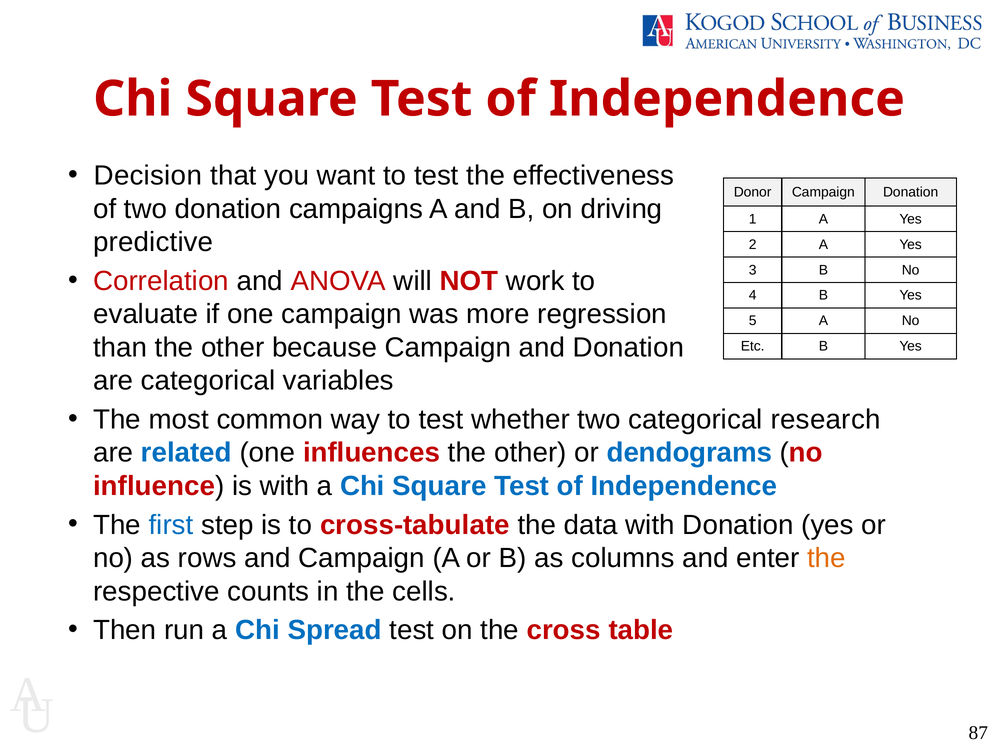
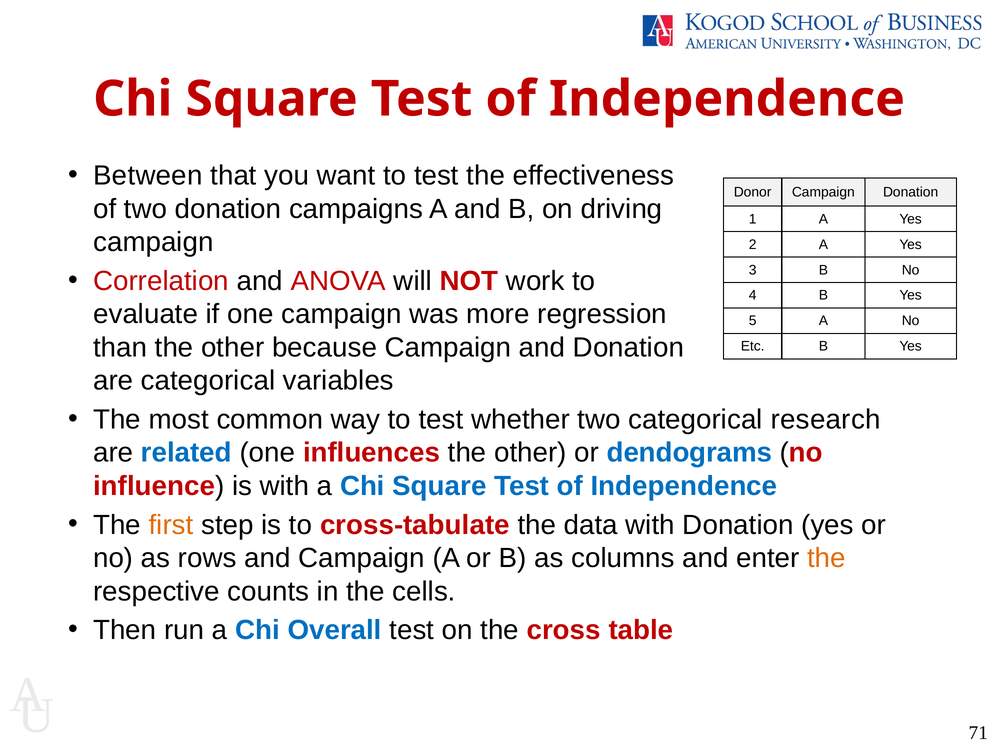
Decision: Decision -> Between
predictive at (153, 242): predictive -> campaign
first colour: blue -> orange
Spread: Spread -> Overall
87: 87 -> 71
